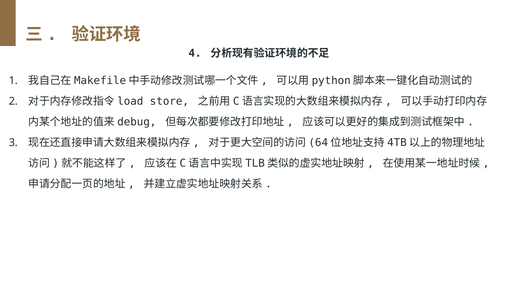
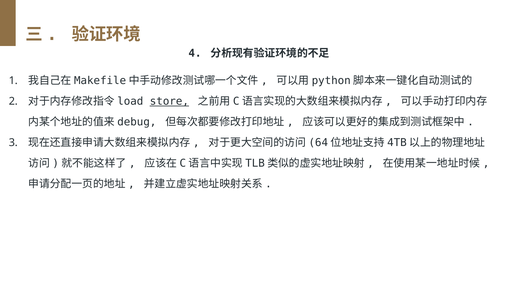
store underline: none -> present
